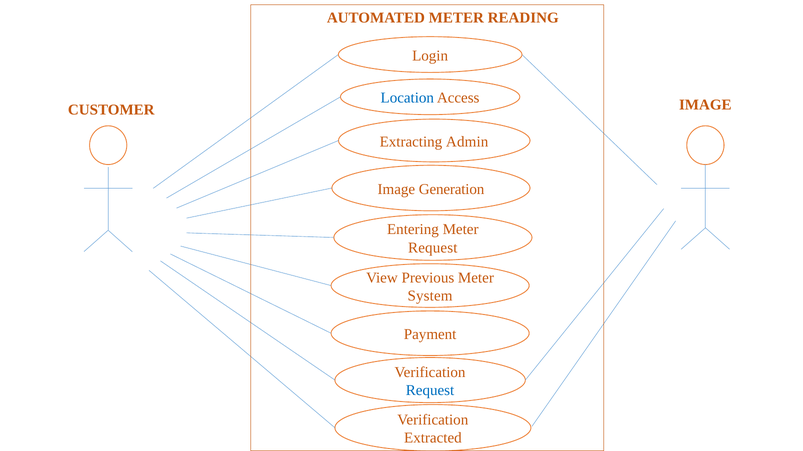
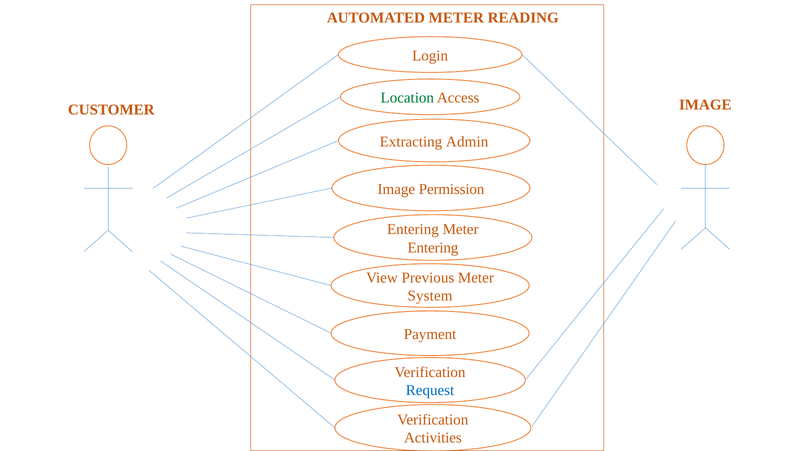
Location colour: blue -> green
Generation: Generation -> Permission
Request at (433, 248): Request -> Entering
Extracted: Extracted -> Activities
